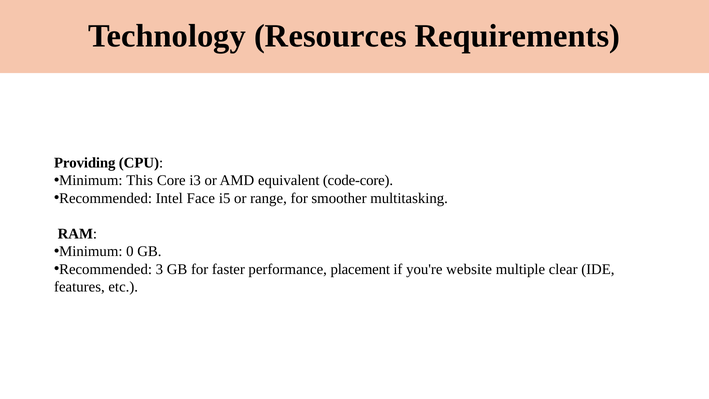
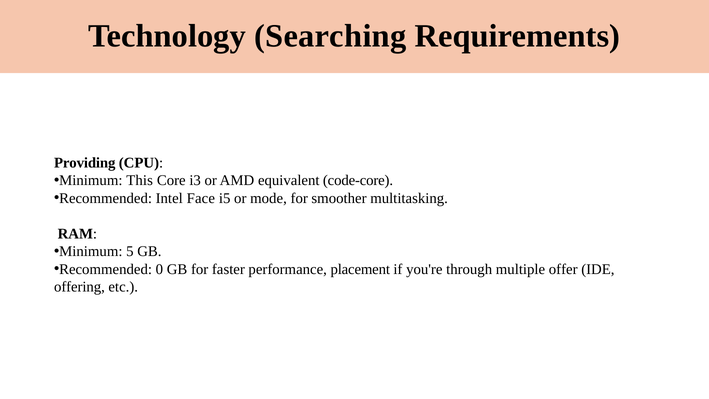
Resources: Resources -> Searching
range: range -> mode
0: 0 -> 5
3: 3 -> 0
website: website -> through
clear: clear -> offer
features: features -> offering
